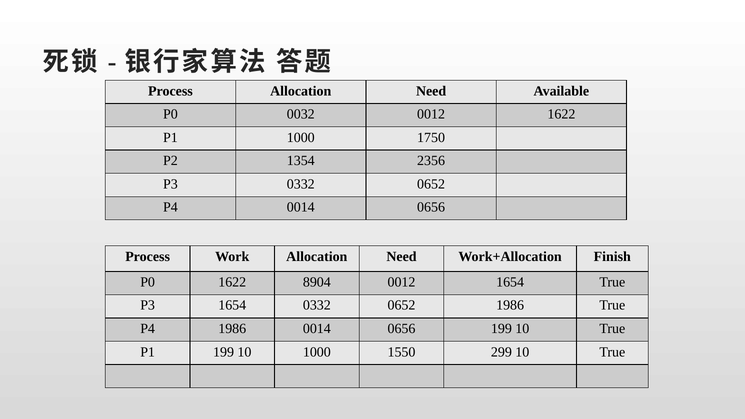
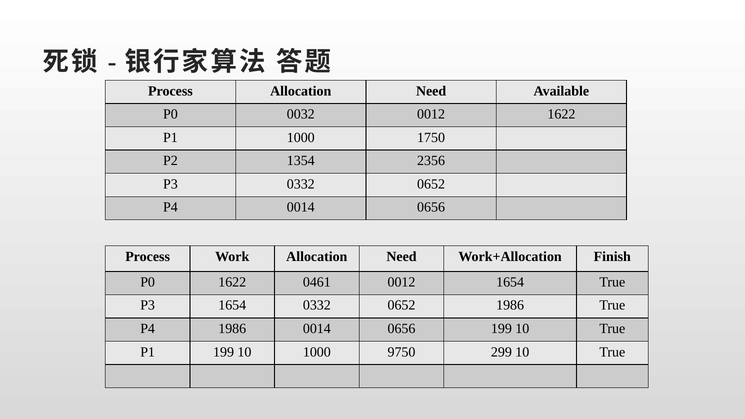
8904: 8904 -> 0461
1550: 1550 -> 9750
